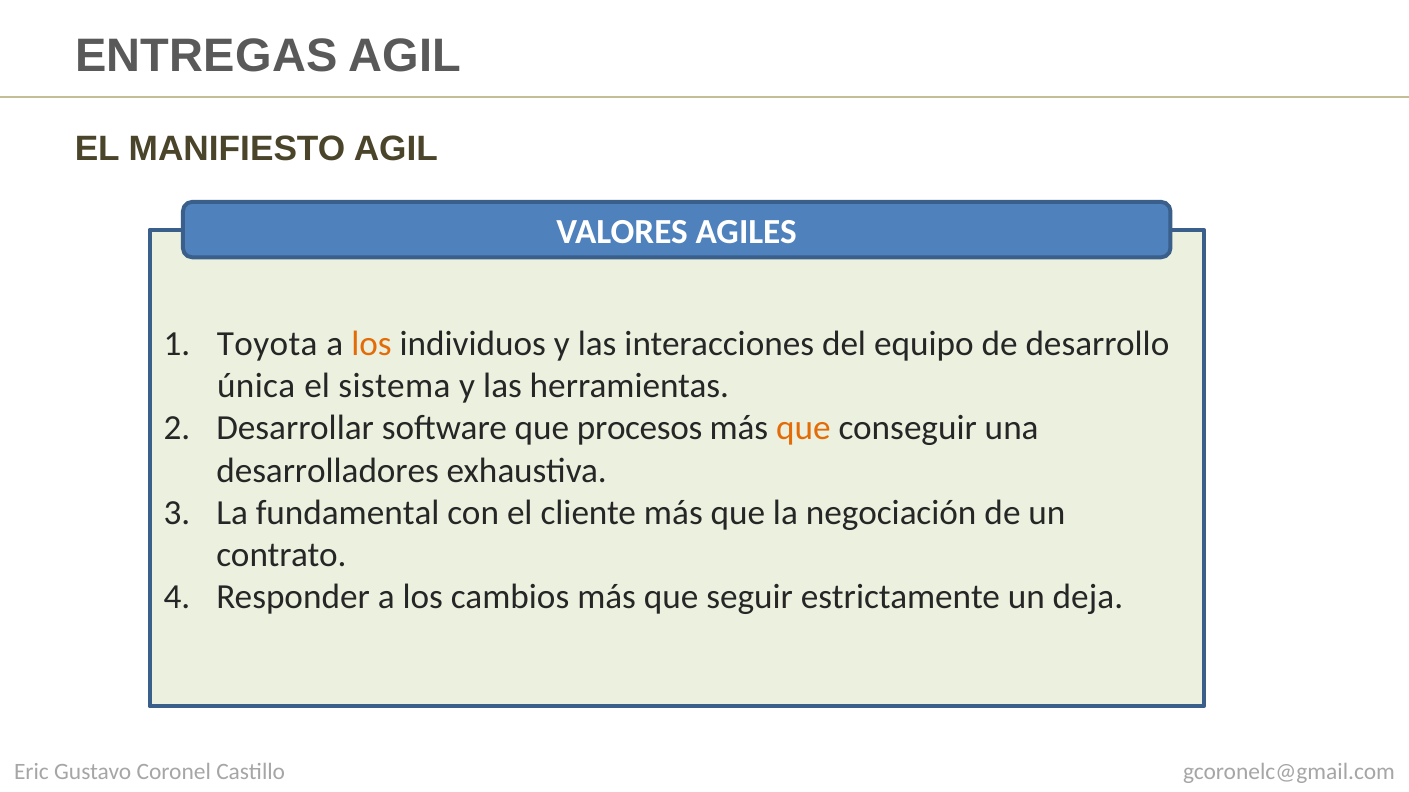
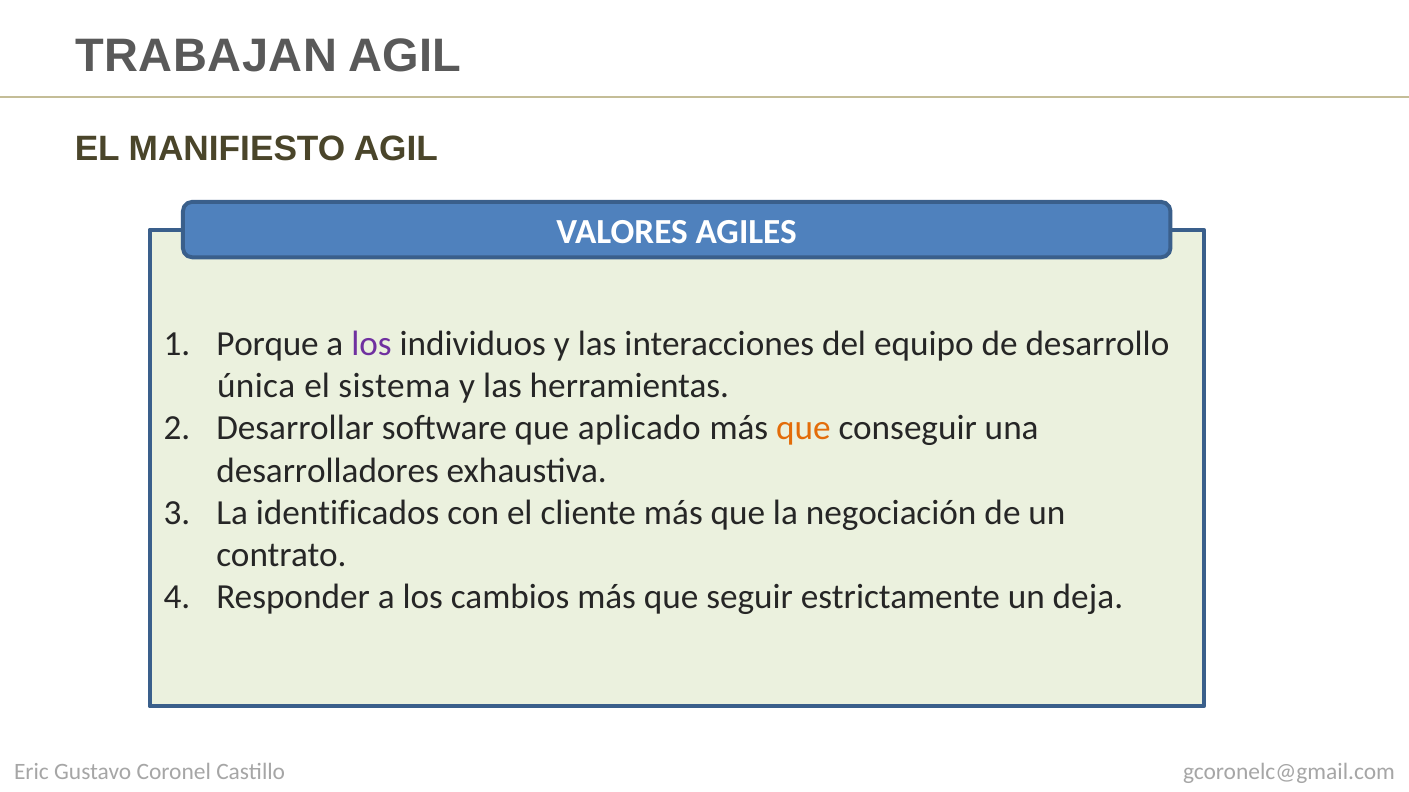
ENTREGAS: ENTREGAS -> TRABAJAN
Toyota: Toyota -> Porque
los at (371, 344) colour: orange -> purple
procesos: procesos -> aplicado
fundamental: fundamental -> identificados
